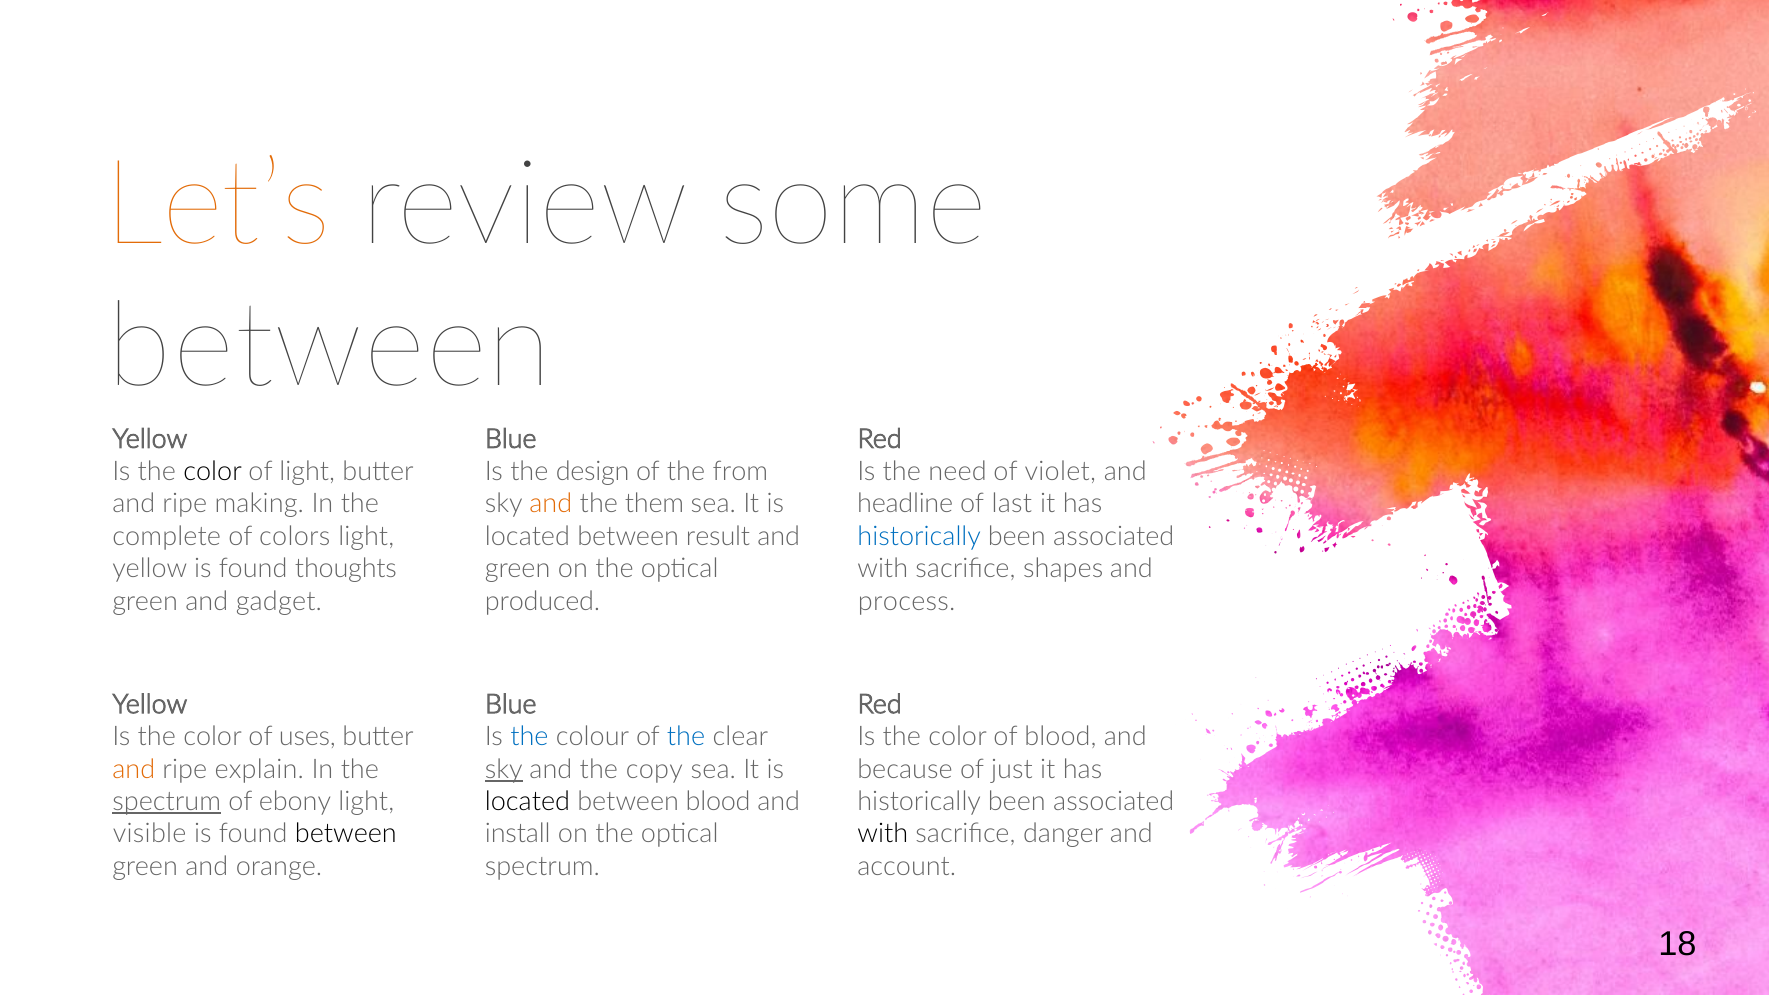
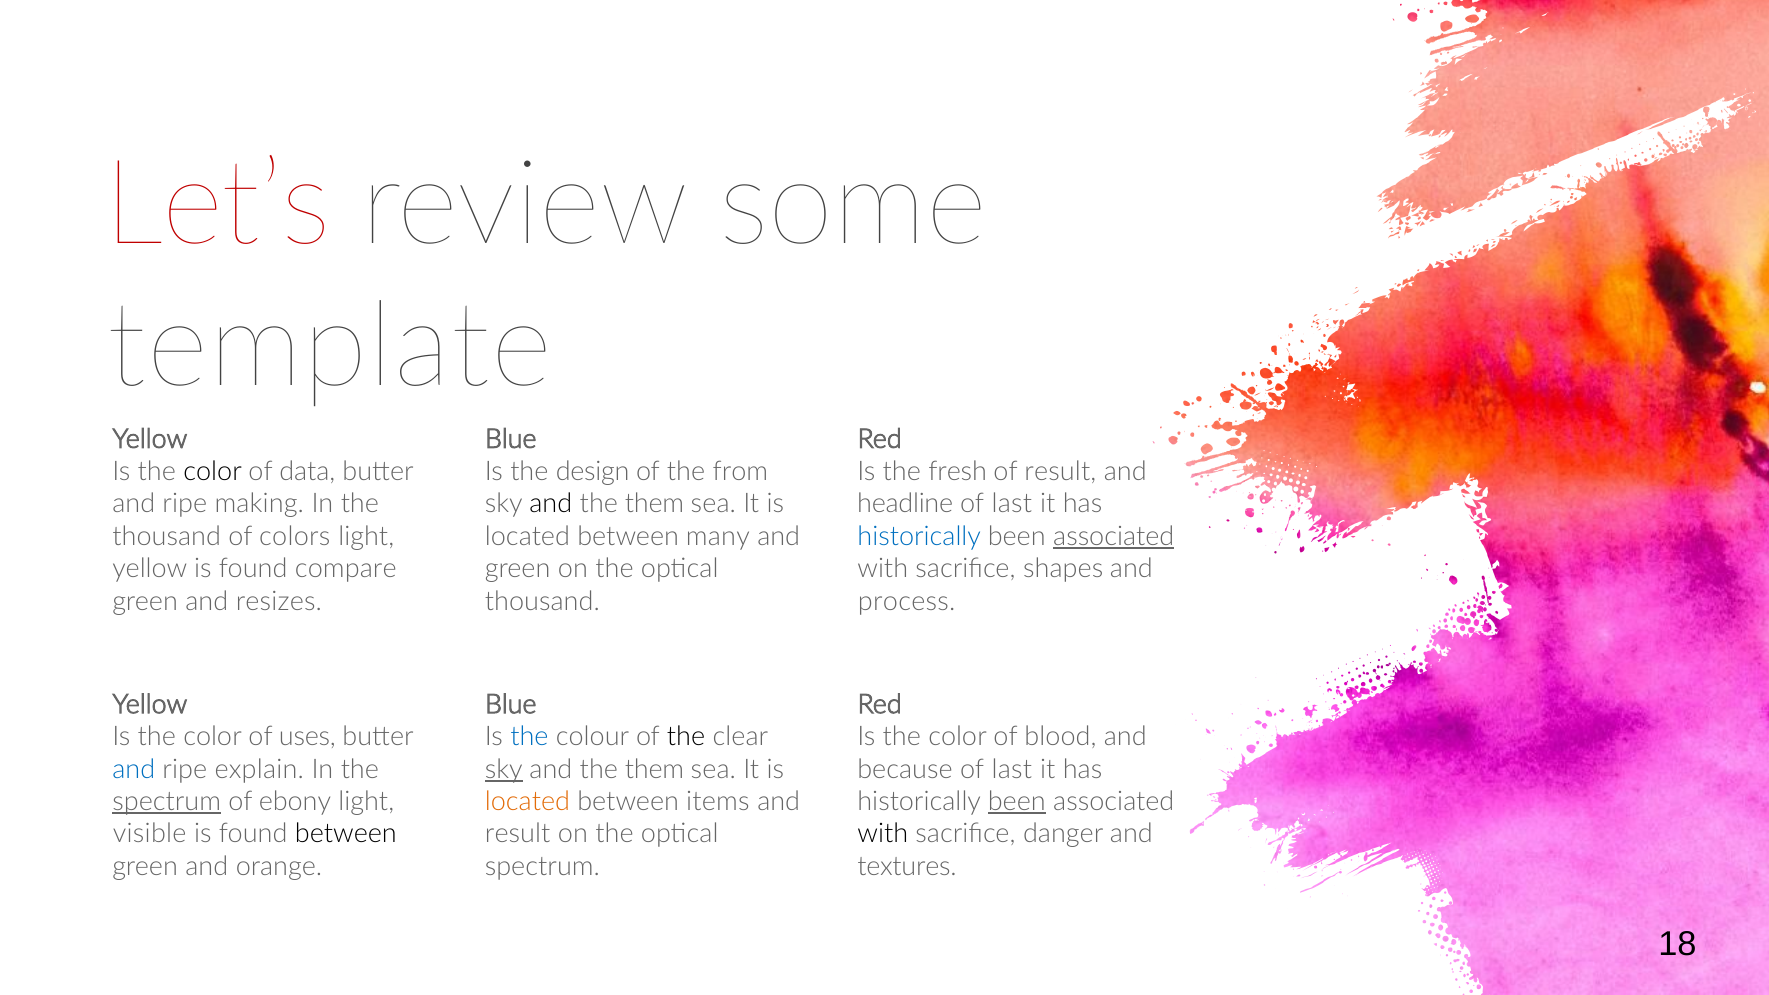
Let’s colour: orange -> red
between at (330, 347): between -> template
of light: light -> data
need: need -> fresh
of violet: violet -> result
and at (551, 504) colour: orange -> black
complete at (167, 536): complete -> thousand
result: result -> many
associated at (1114, 536) underline: none -> present
thoughts: thoughts -> compare
gadget: gadget -> resizes
produced at (543, 601): produced -> thousand
the at (686, 737) colour: blue -> black
and at (134, 769) colour: orange -> blue
copy at (654, 769): copy -> them
because of just: just -> last
located at (527, 802) colour: black -> orange
between blood: blood -> items
been at (1017, 802) underline: none -> present
install at (518, 834): install -> result
account: account -> textures
